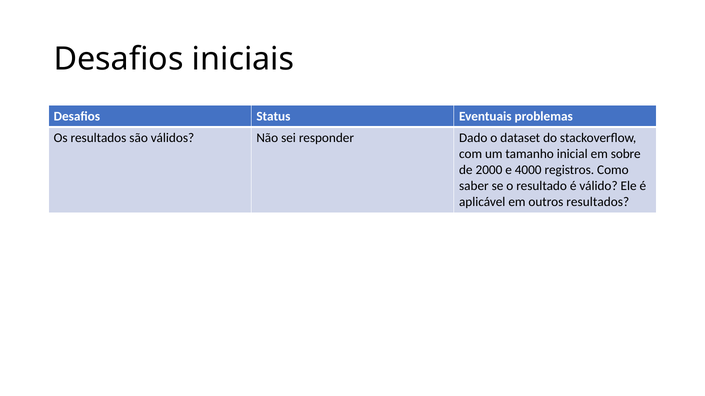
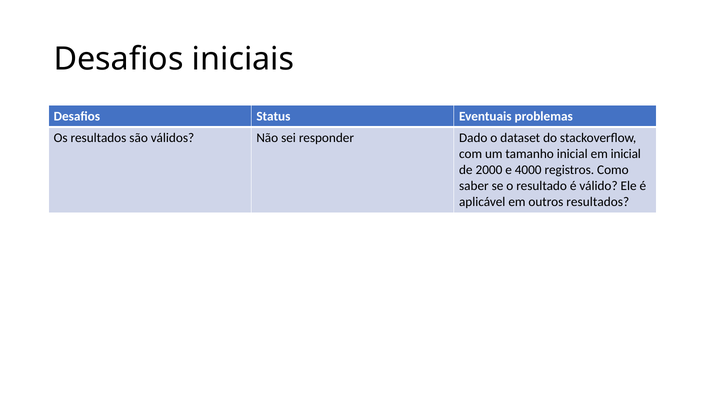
em sobre: sobre -> inicial
